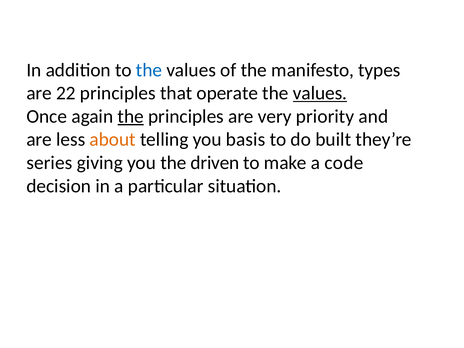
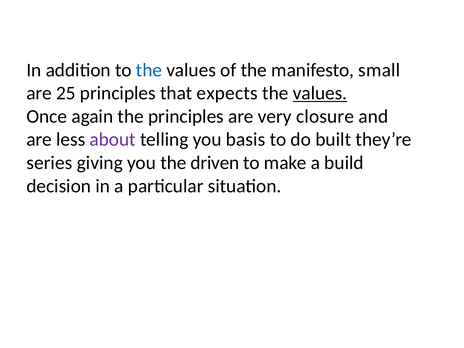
types: types -> small
22: 22 -> 25
operate: operate -> expects
the at (131, 116) underline: present -> none
priority: priority -> closure
about colour: orange -> purple
code: code -> build
